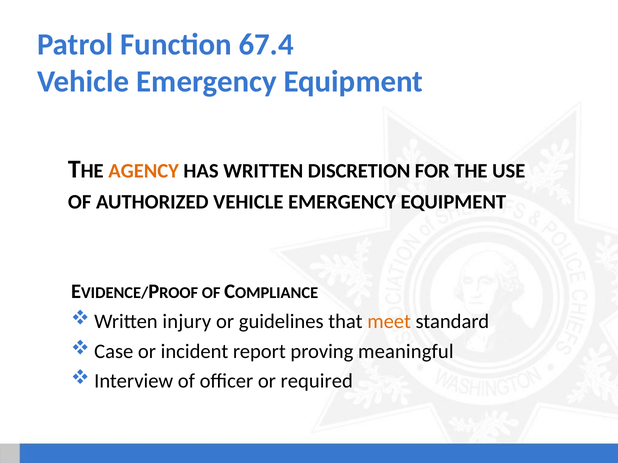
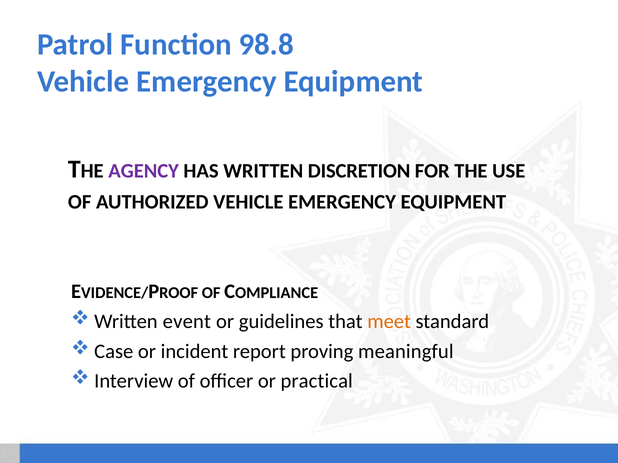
67.4: 67.4 -> 98.8
AGENCY colour: orange -> purple
injury: injury -> event
required: required -> practical
